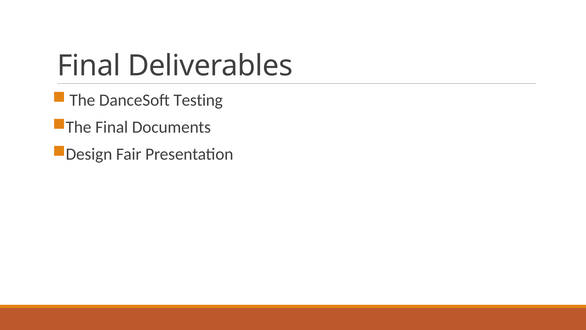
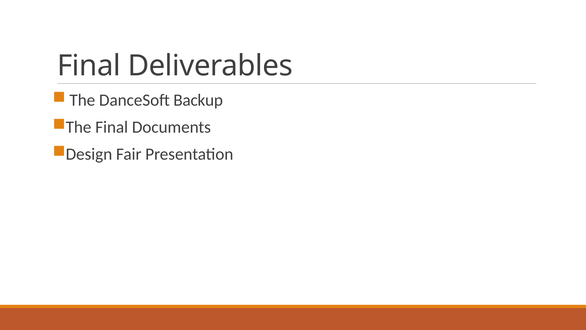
Testing: Testing -> Backup
